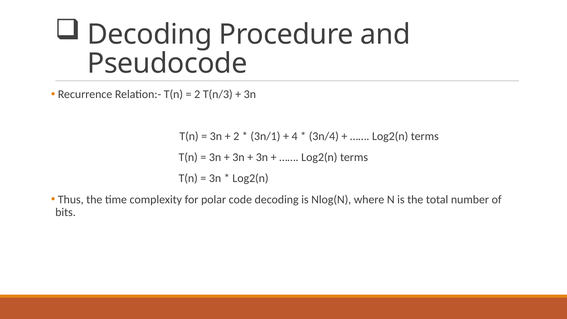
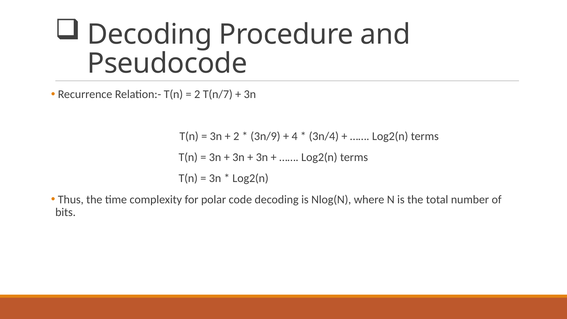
T(n/3: T(n/3 -> T(n/7
3n/1: 3n/1 -> 3n/9
